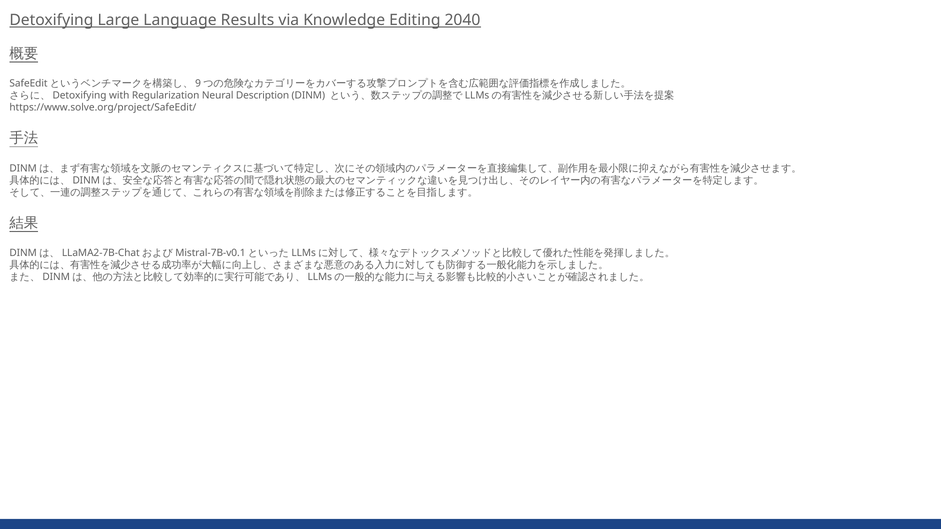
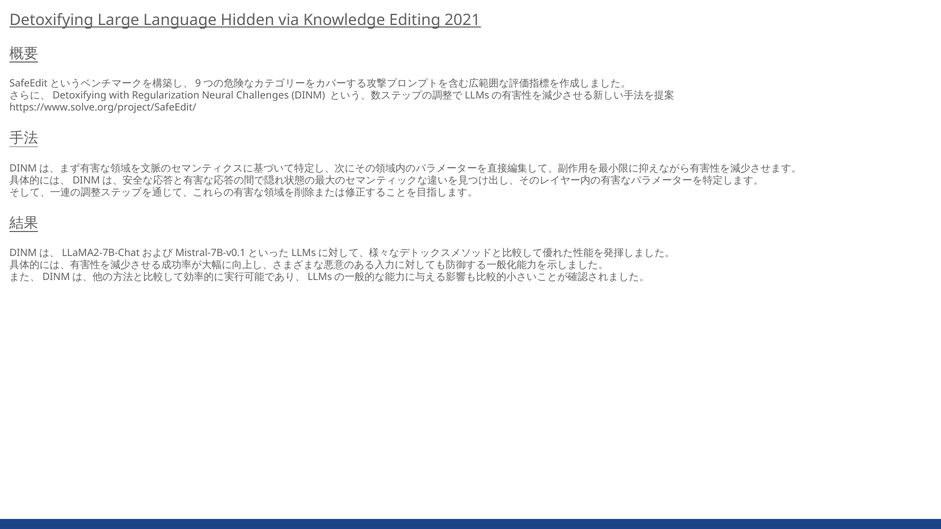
Results: Results -> Hidden
2040: 2040 -> 2021
Description: Description -> Challenges
